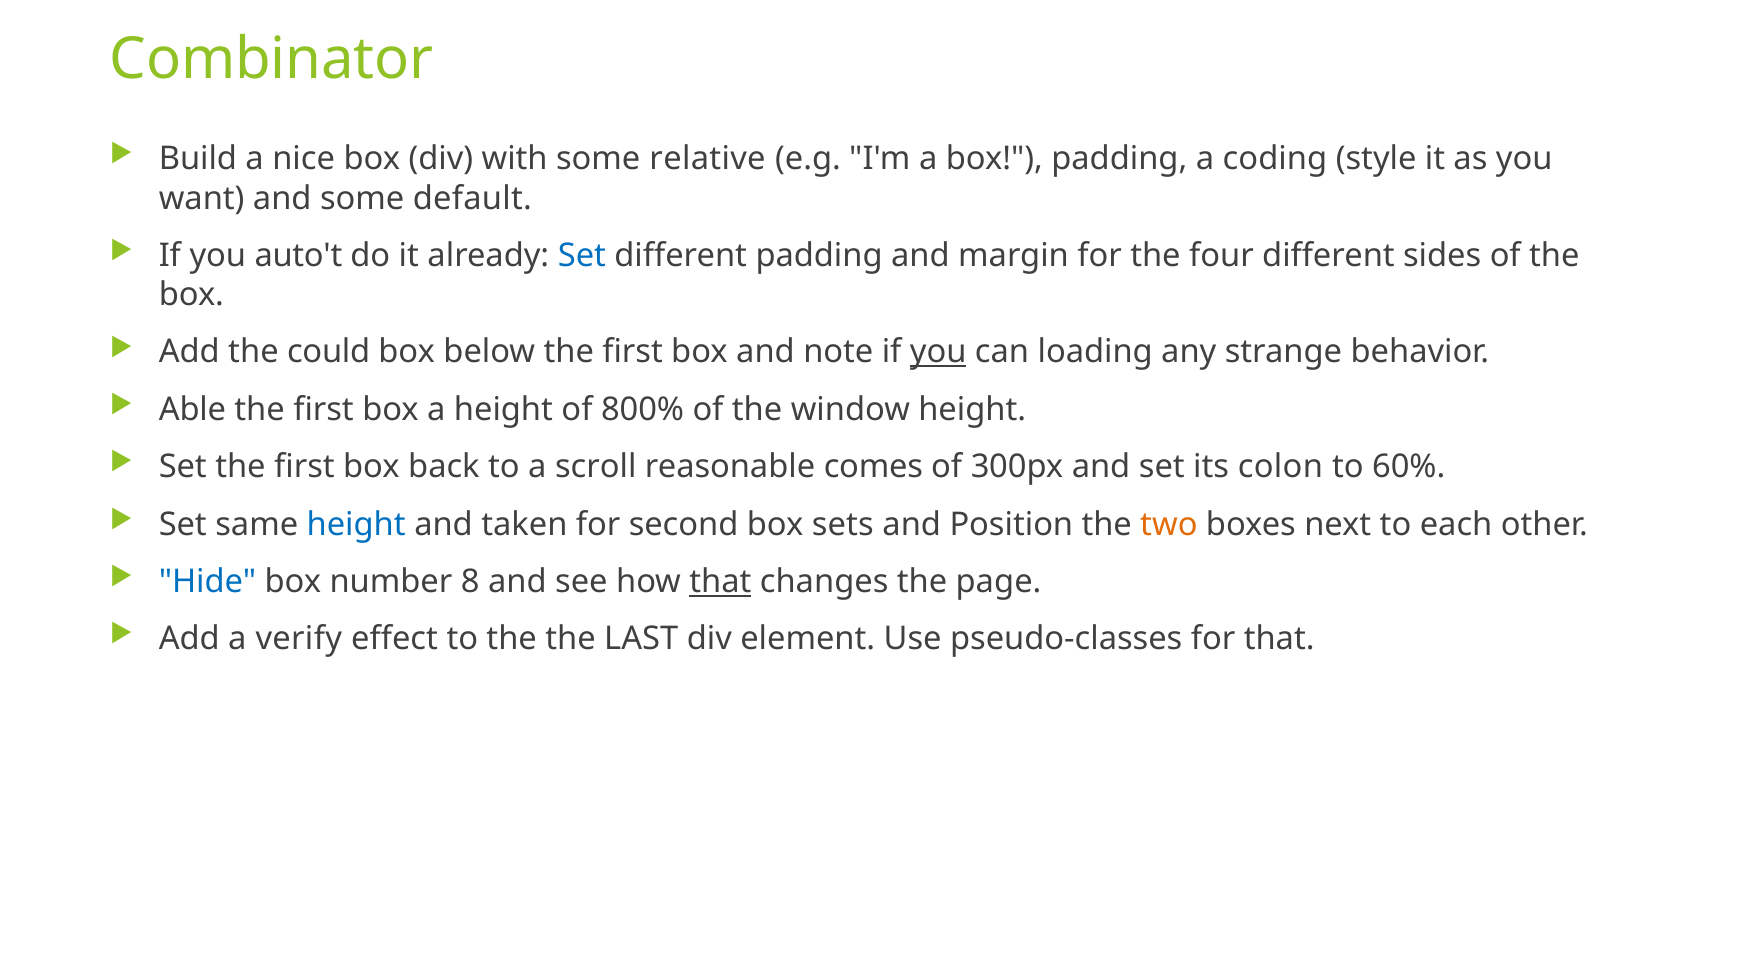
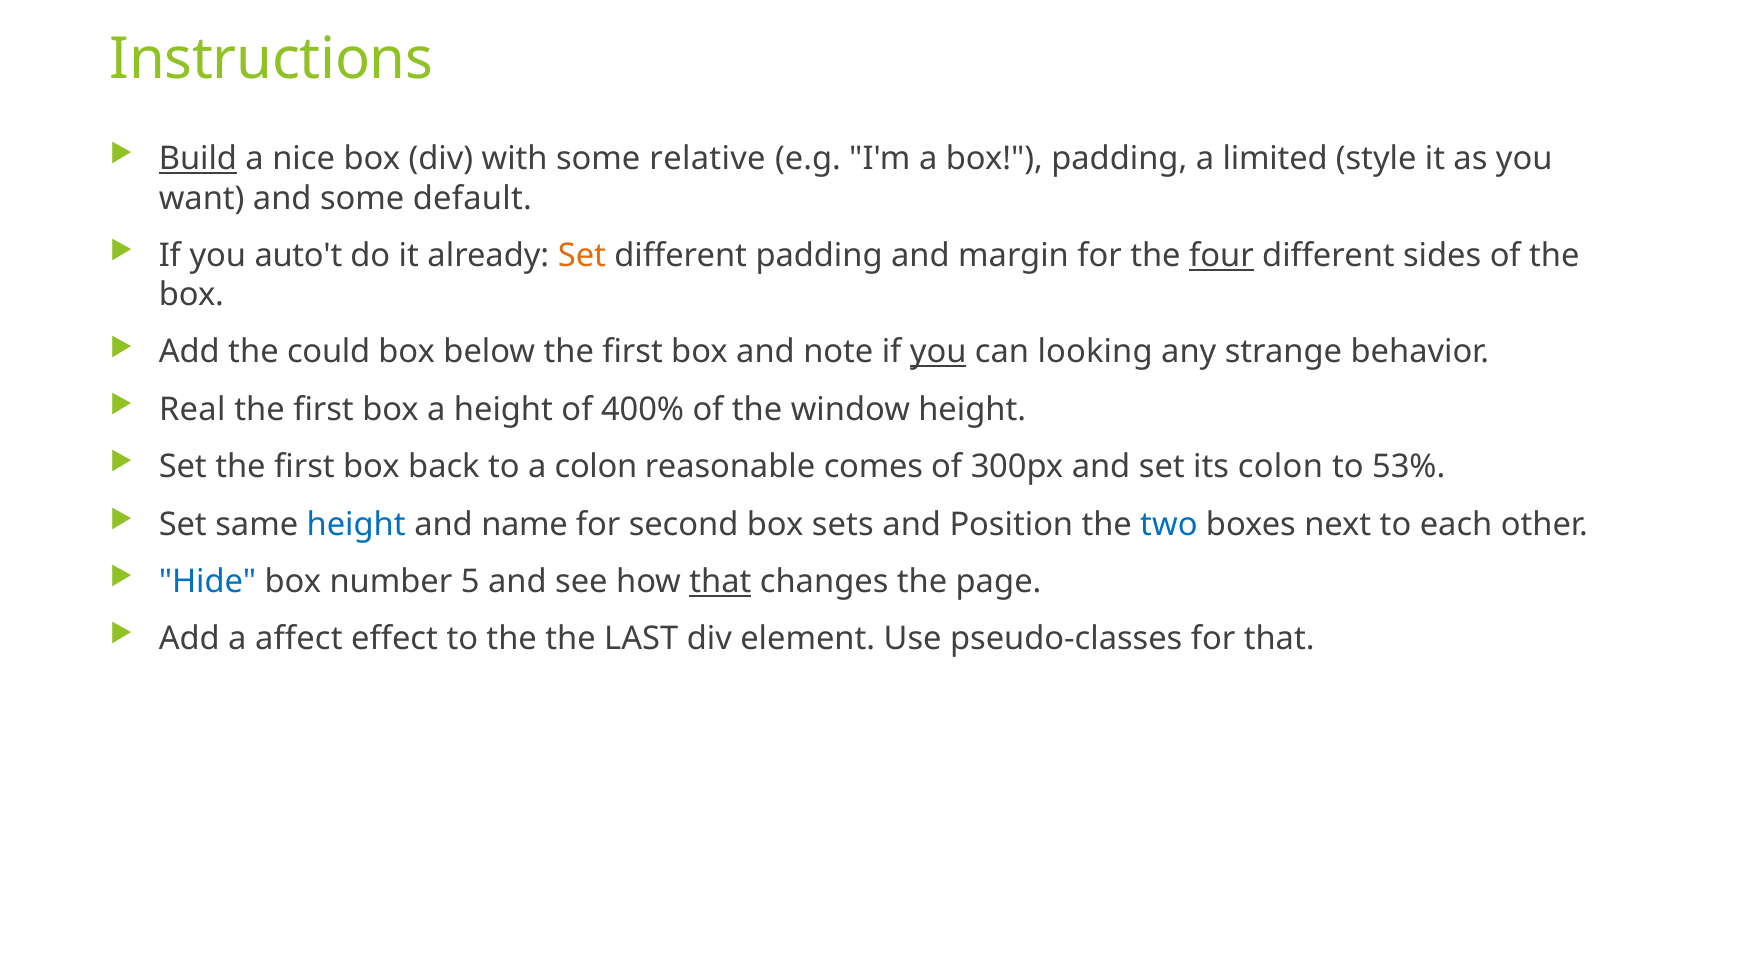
Combinator: Combinator -> Instructions
Build underline: none -> present
coding: coding -> limited
Set at (582, 256) colour: blue -> orange
four underline: none -> present
loading: loading -> looking
Able: Able -> Real
800%: 800% -> 400%
a scroll: scroll -> colon
60%: 60% -> 53%
taken: taken -> name
two colour: orange -> blue
8: 8 -> 5
verify: verify -> affect
